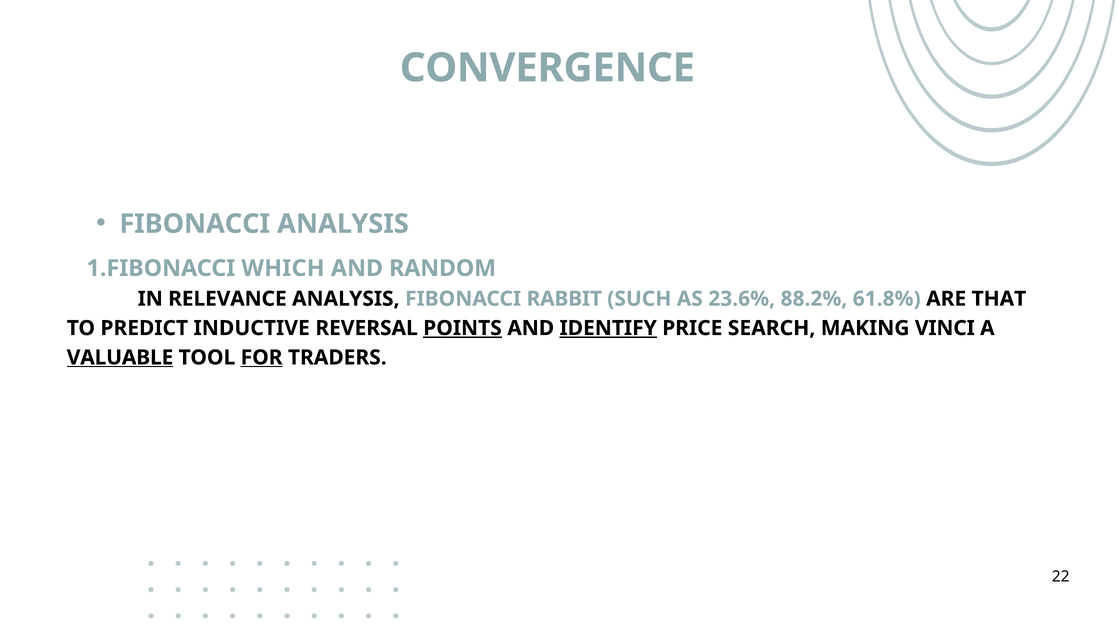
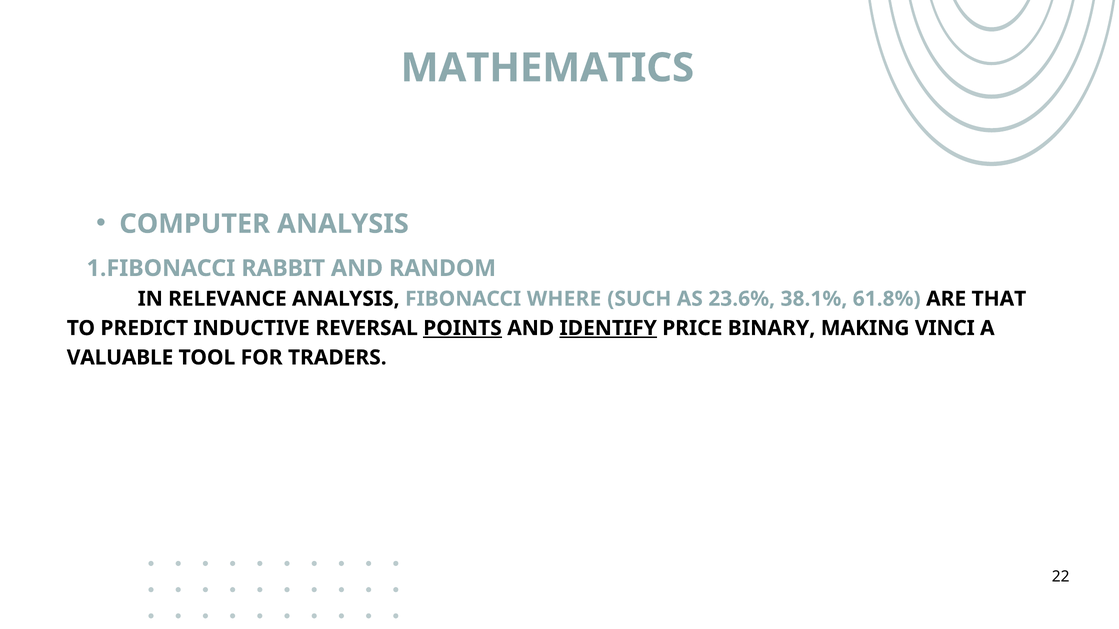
CONVERGENCE: CONVERGENCE -> MATHEMATICS
FIBONACCI at (195, 224): FIBONACCI -> COMPUTER
WHICH: WHICH -> RABBIT
RABBIT: RABBIT -> WHERE
88.2%: 88.2% -> 38.1%
SEARCH: SEARCH -> BINARY
VALUABLE underline: present -> none
FOR underline: present -> none
